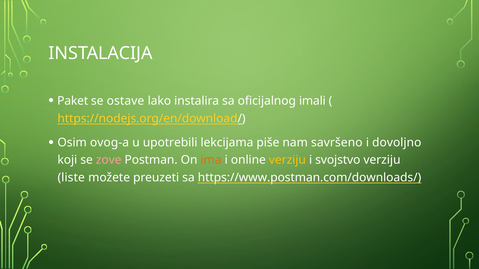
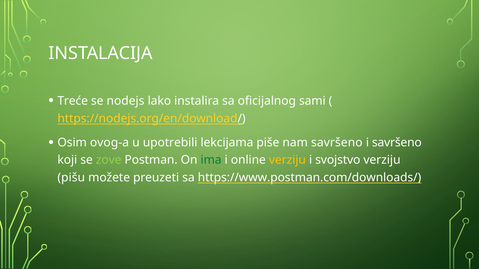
Paket: Paket -> Treće
ostave: ostave -> nodejs
imali: imali -> sami
i dovoljno: dovoljno -> savršeno
zove colour: pink -> light green
ima colour: orange -> green
liste: liste -> pišu
